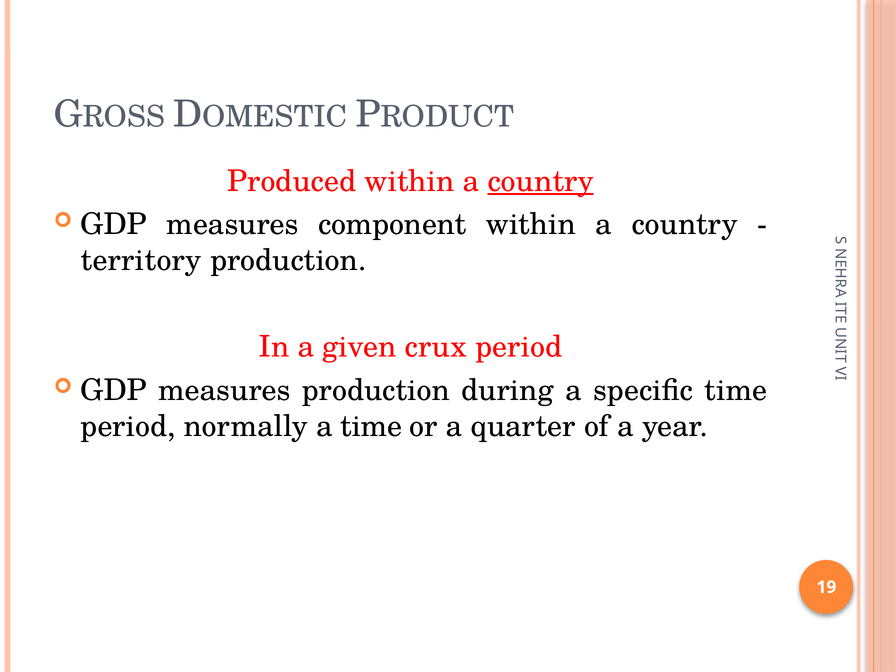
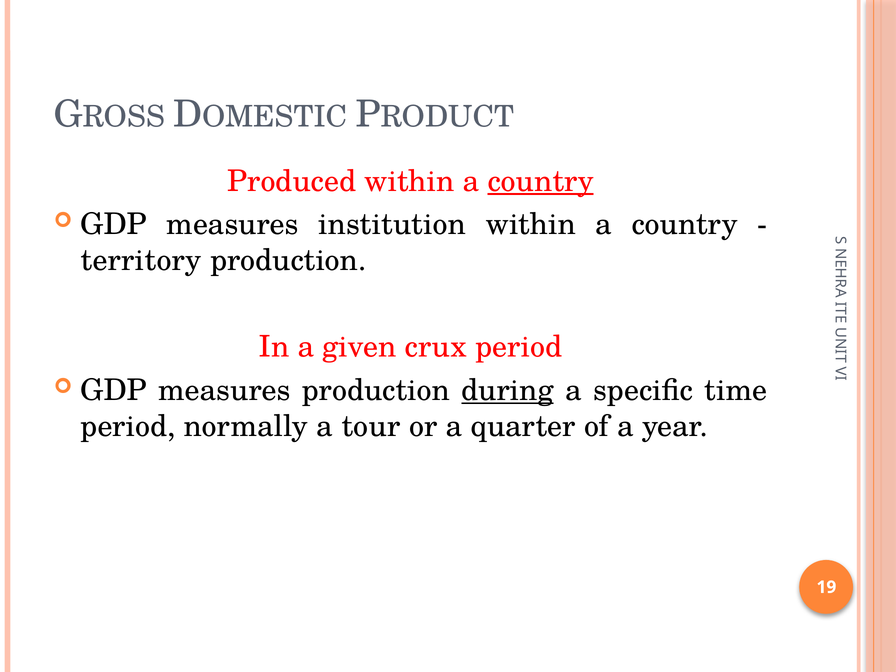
component: component -> institution
during underline: none -> present
a time: time -> tour
